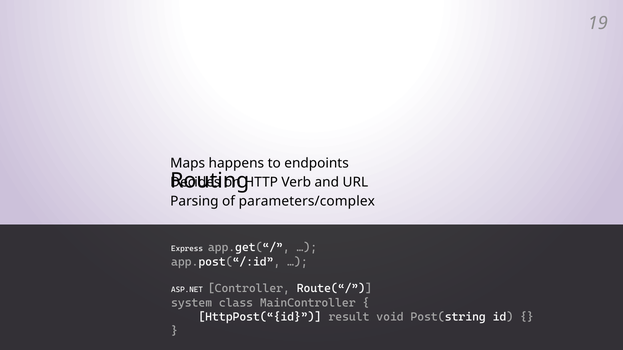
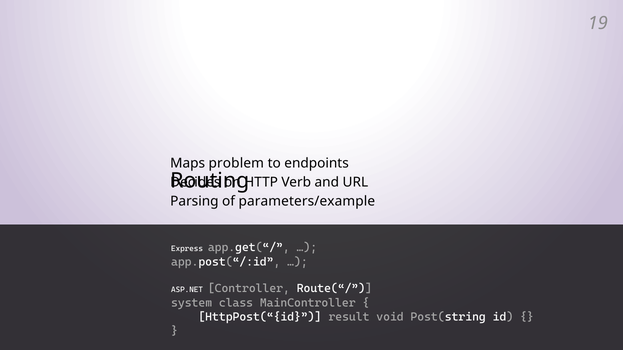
happens: happens -> problem
parameters/complex: parameters/complex -> parameters/example
